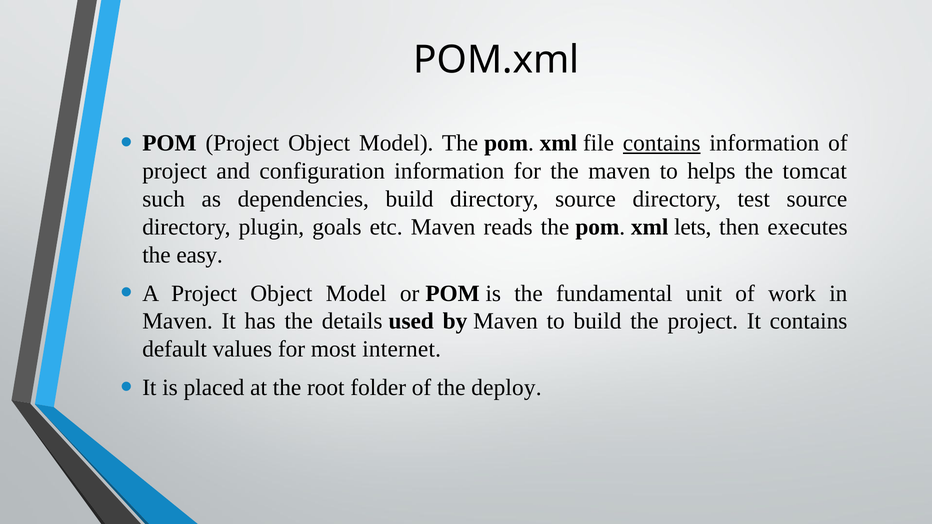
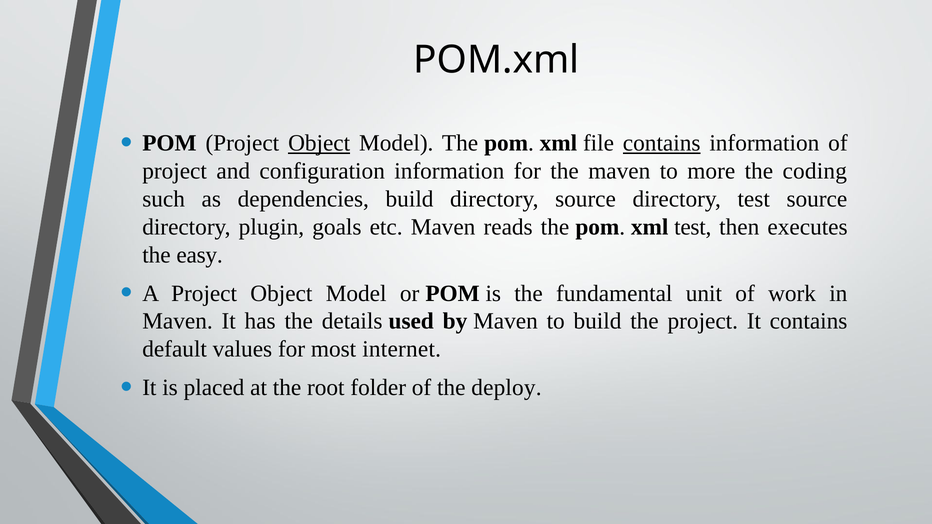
Object at (319, 143) underline: none -> present
helps: helps -> more
tomcat: tomcat -> coding
xml lets: lets -> test
